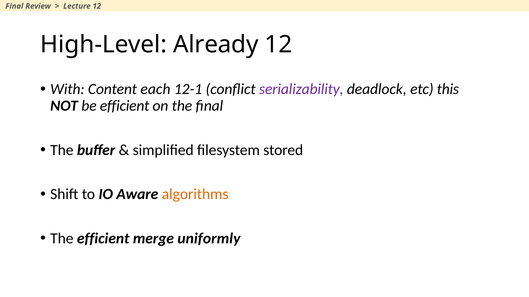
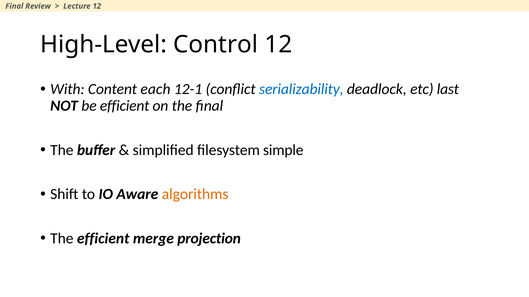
Already: Already -> Control
serializability colour: purple -> blue
this: this -> last
stored: stored -> simple
uniformly: uniformly -> projection
